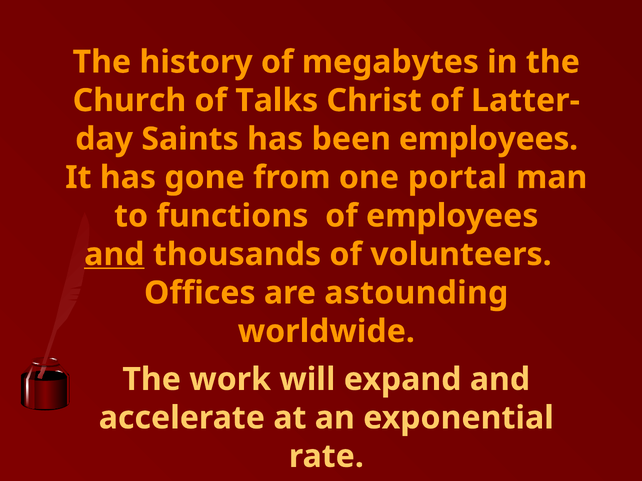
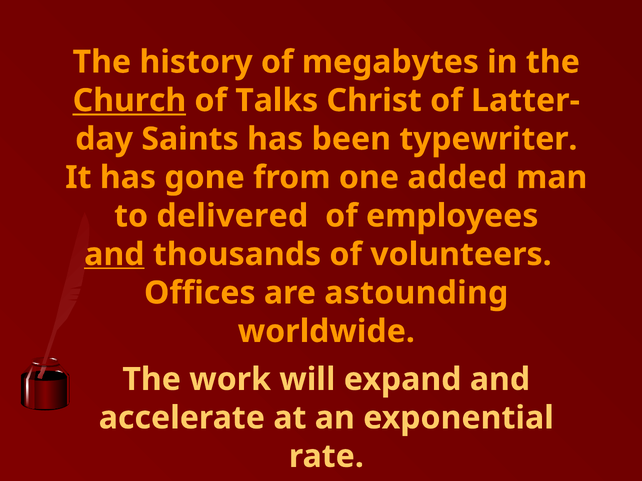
Church underline: none -> present
been employees: employees -> typewriter
portal: portal -> added
functions: functions -> delivered
